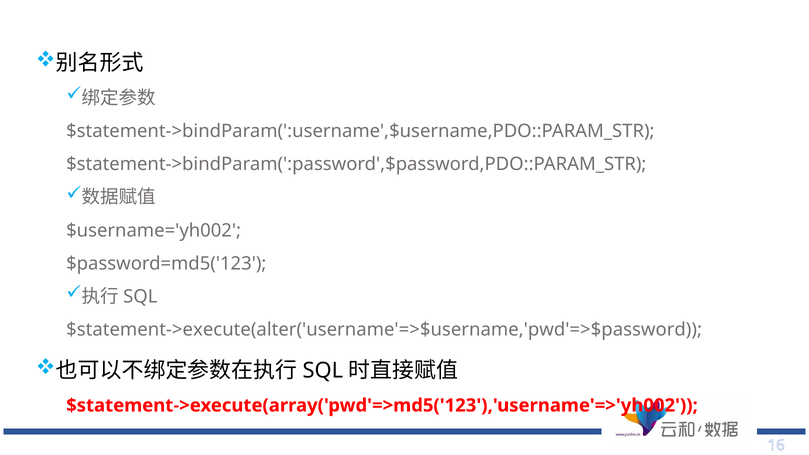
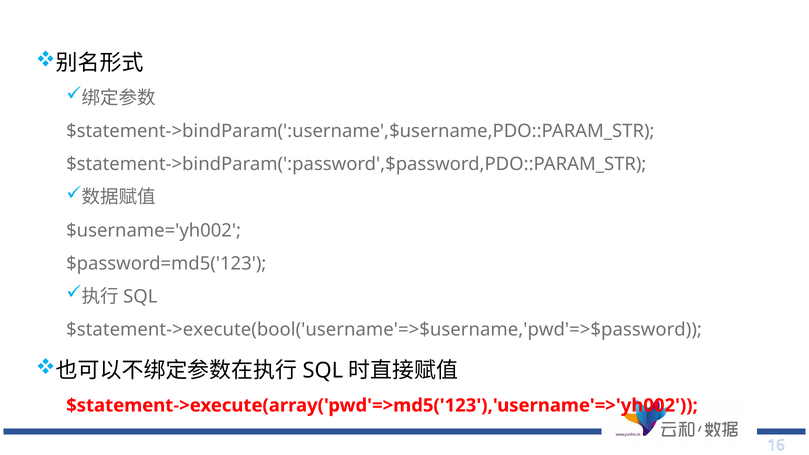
$statement->execute(alter('username'=>$username,'pwd'=>$password: $statement->execute(alter('username'=>$username,'pwd'=>$password -> $statement->execute(bool('username'=>$username,'pwd'=>$password
